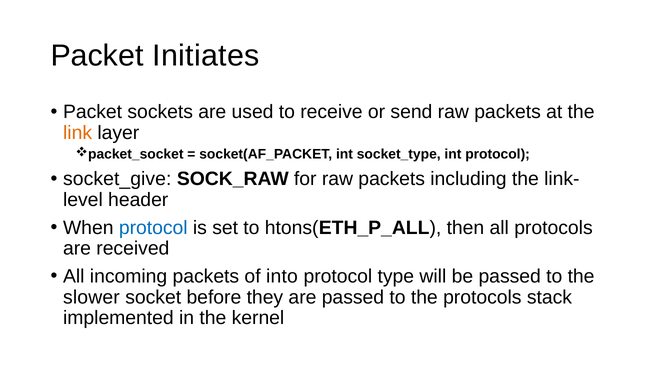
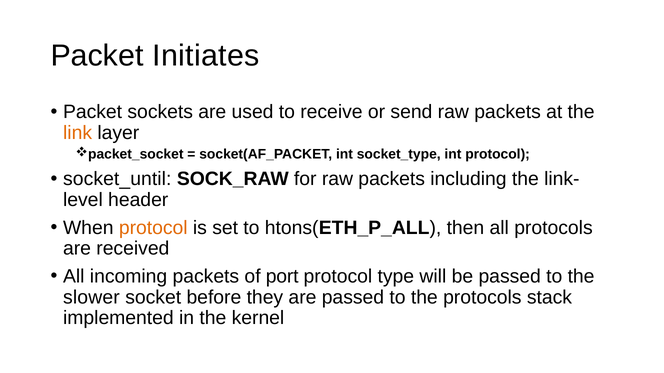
socket_give: socket_give -> socket_until
protocol at (153, 228) colour: blue -> orange
into: into -> port
